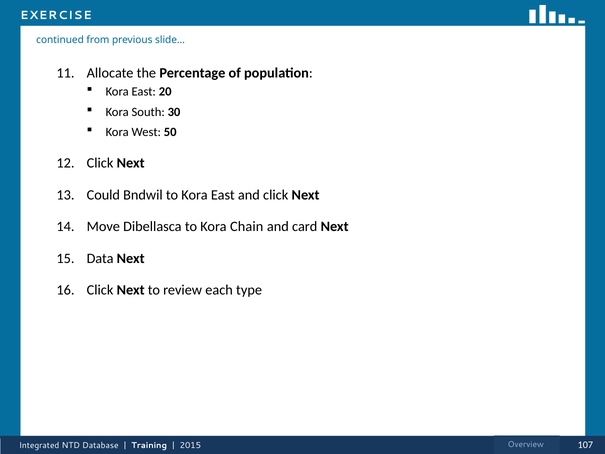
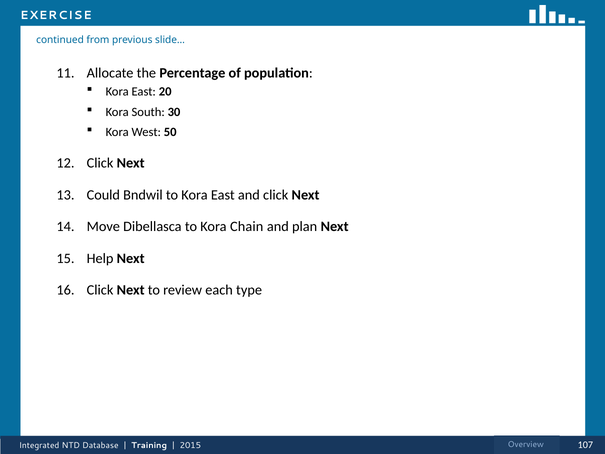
card: card -> plan
Data: Data -> Help
